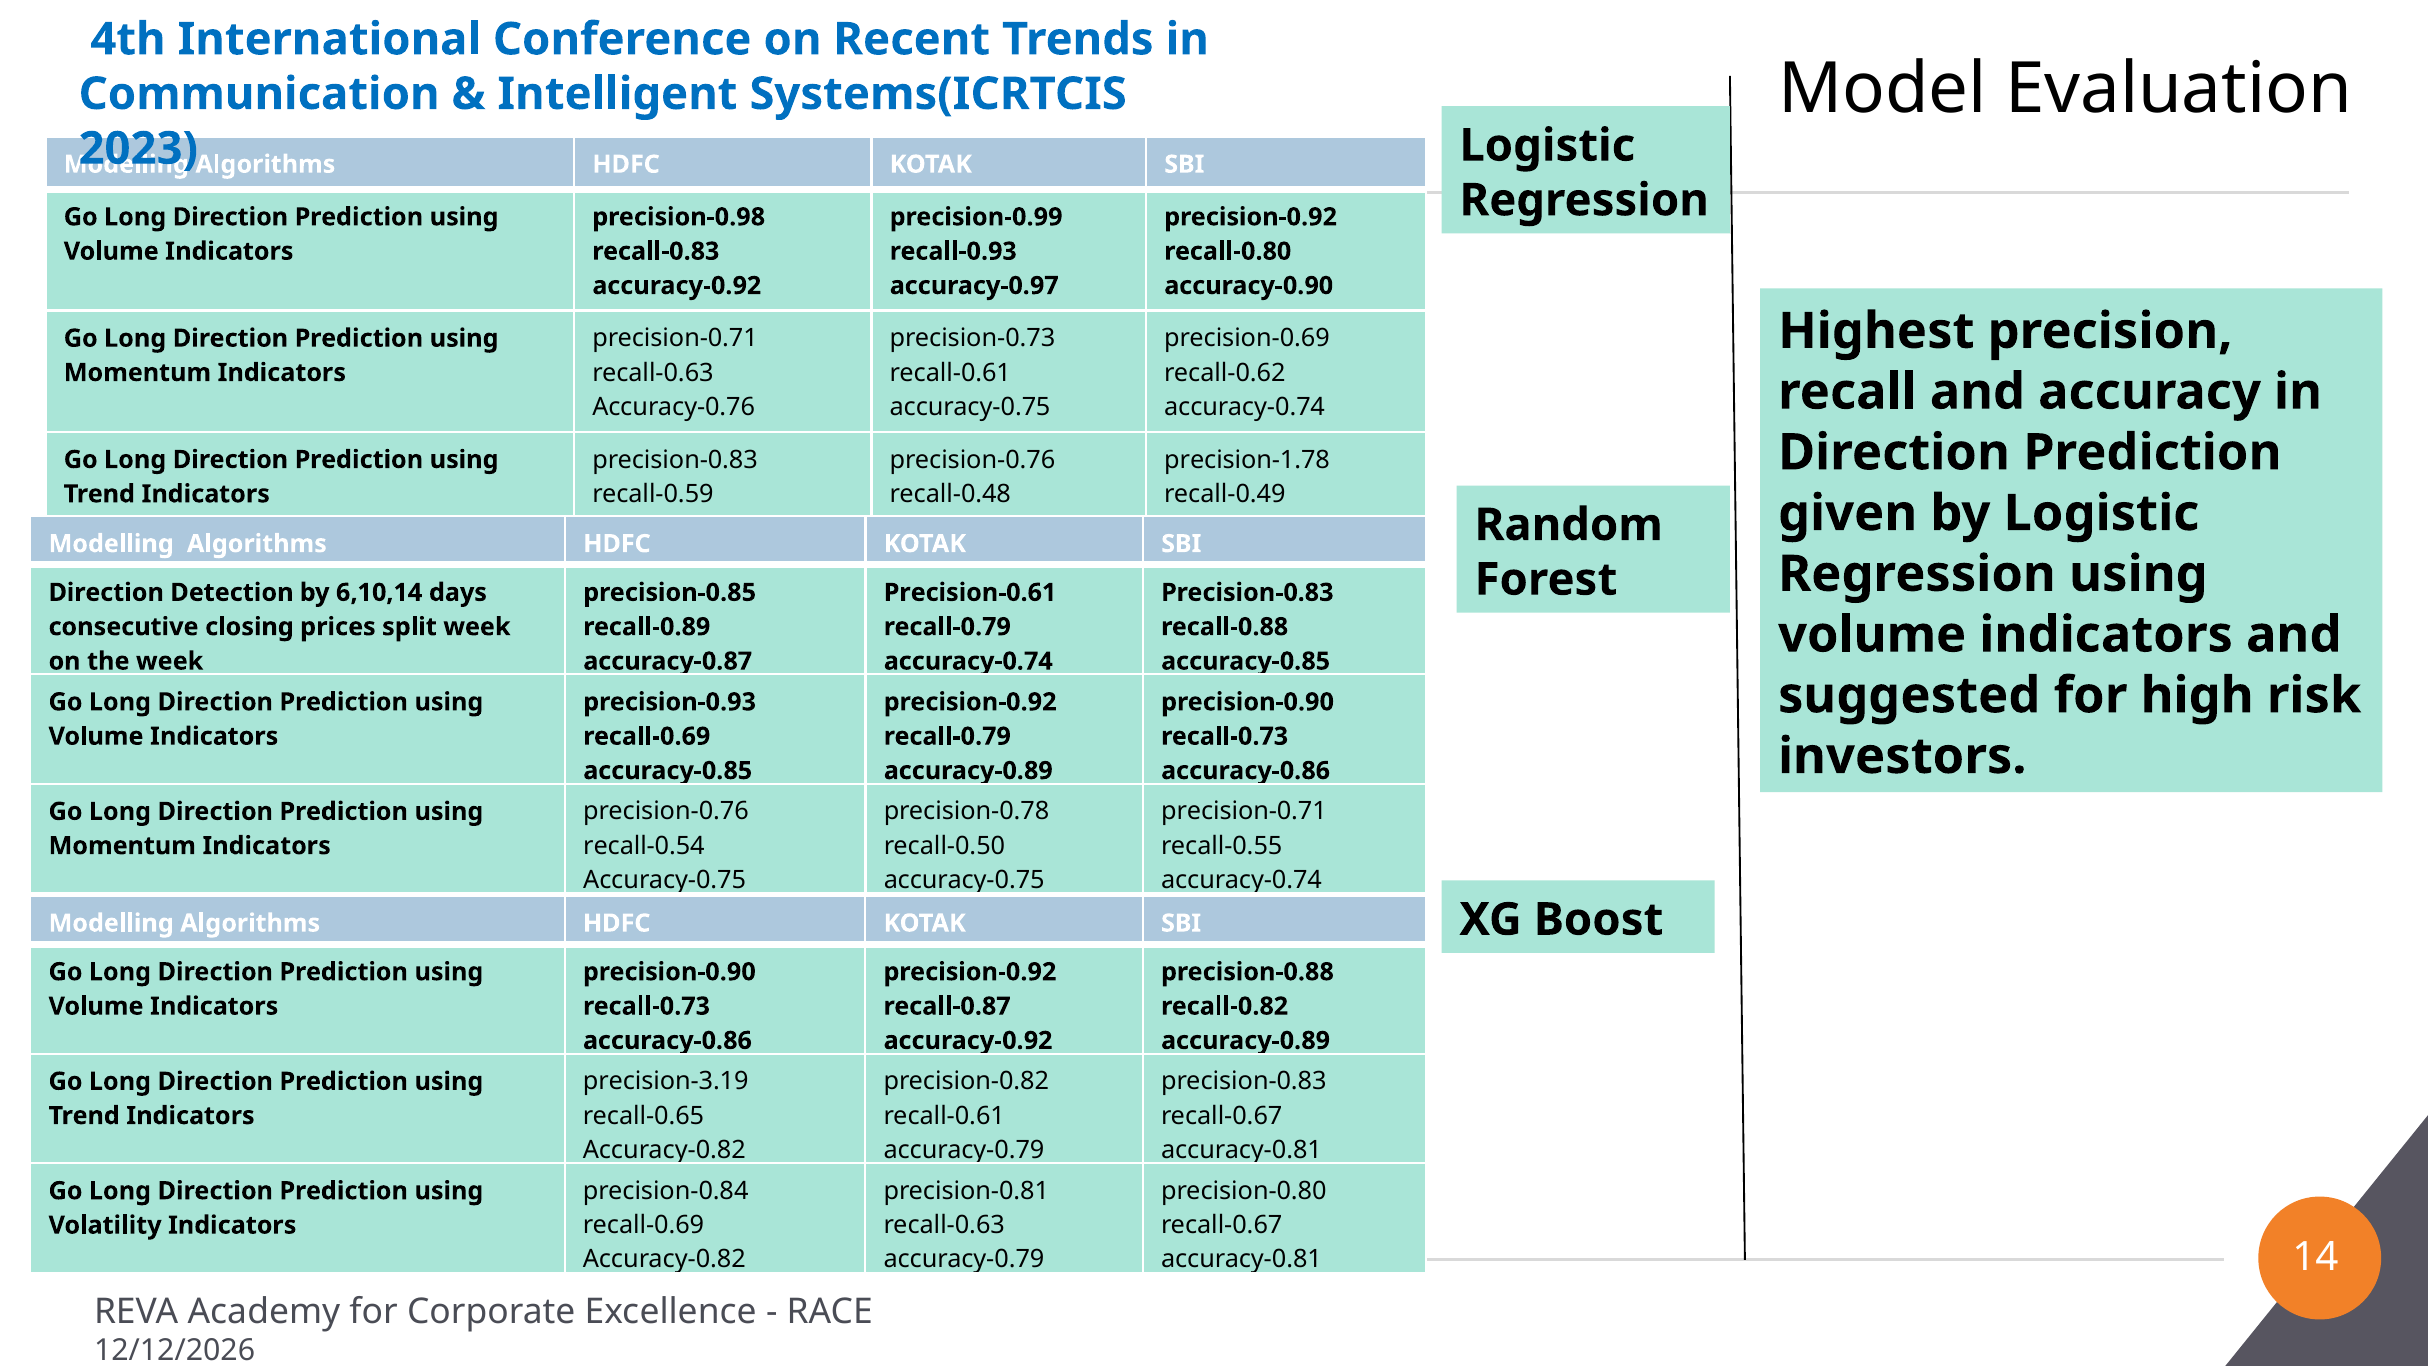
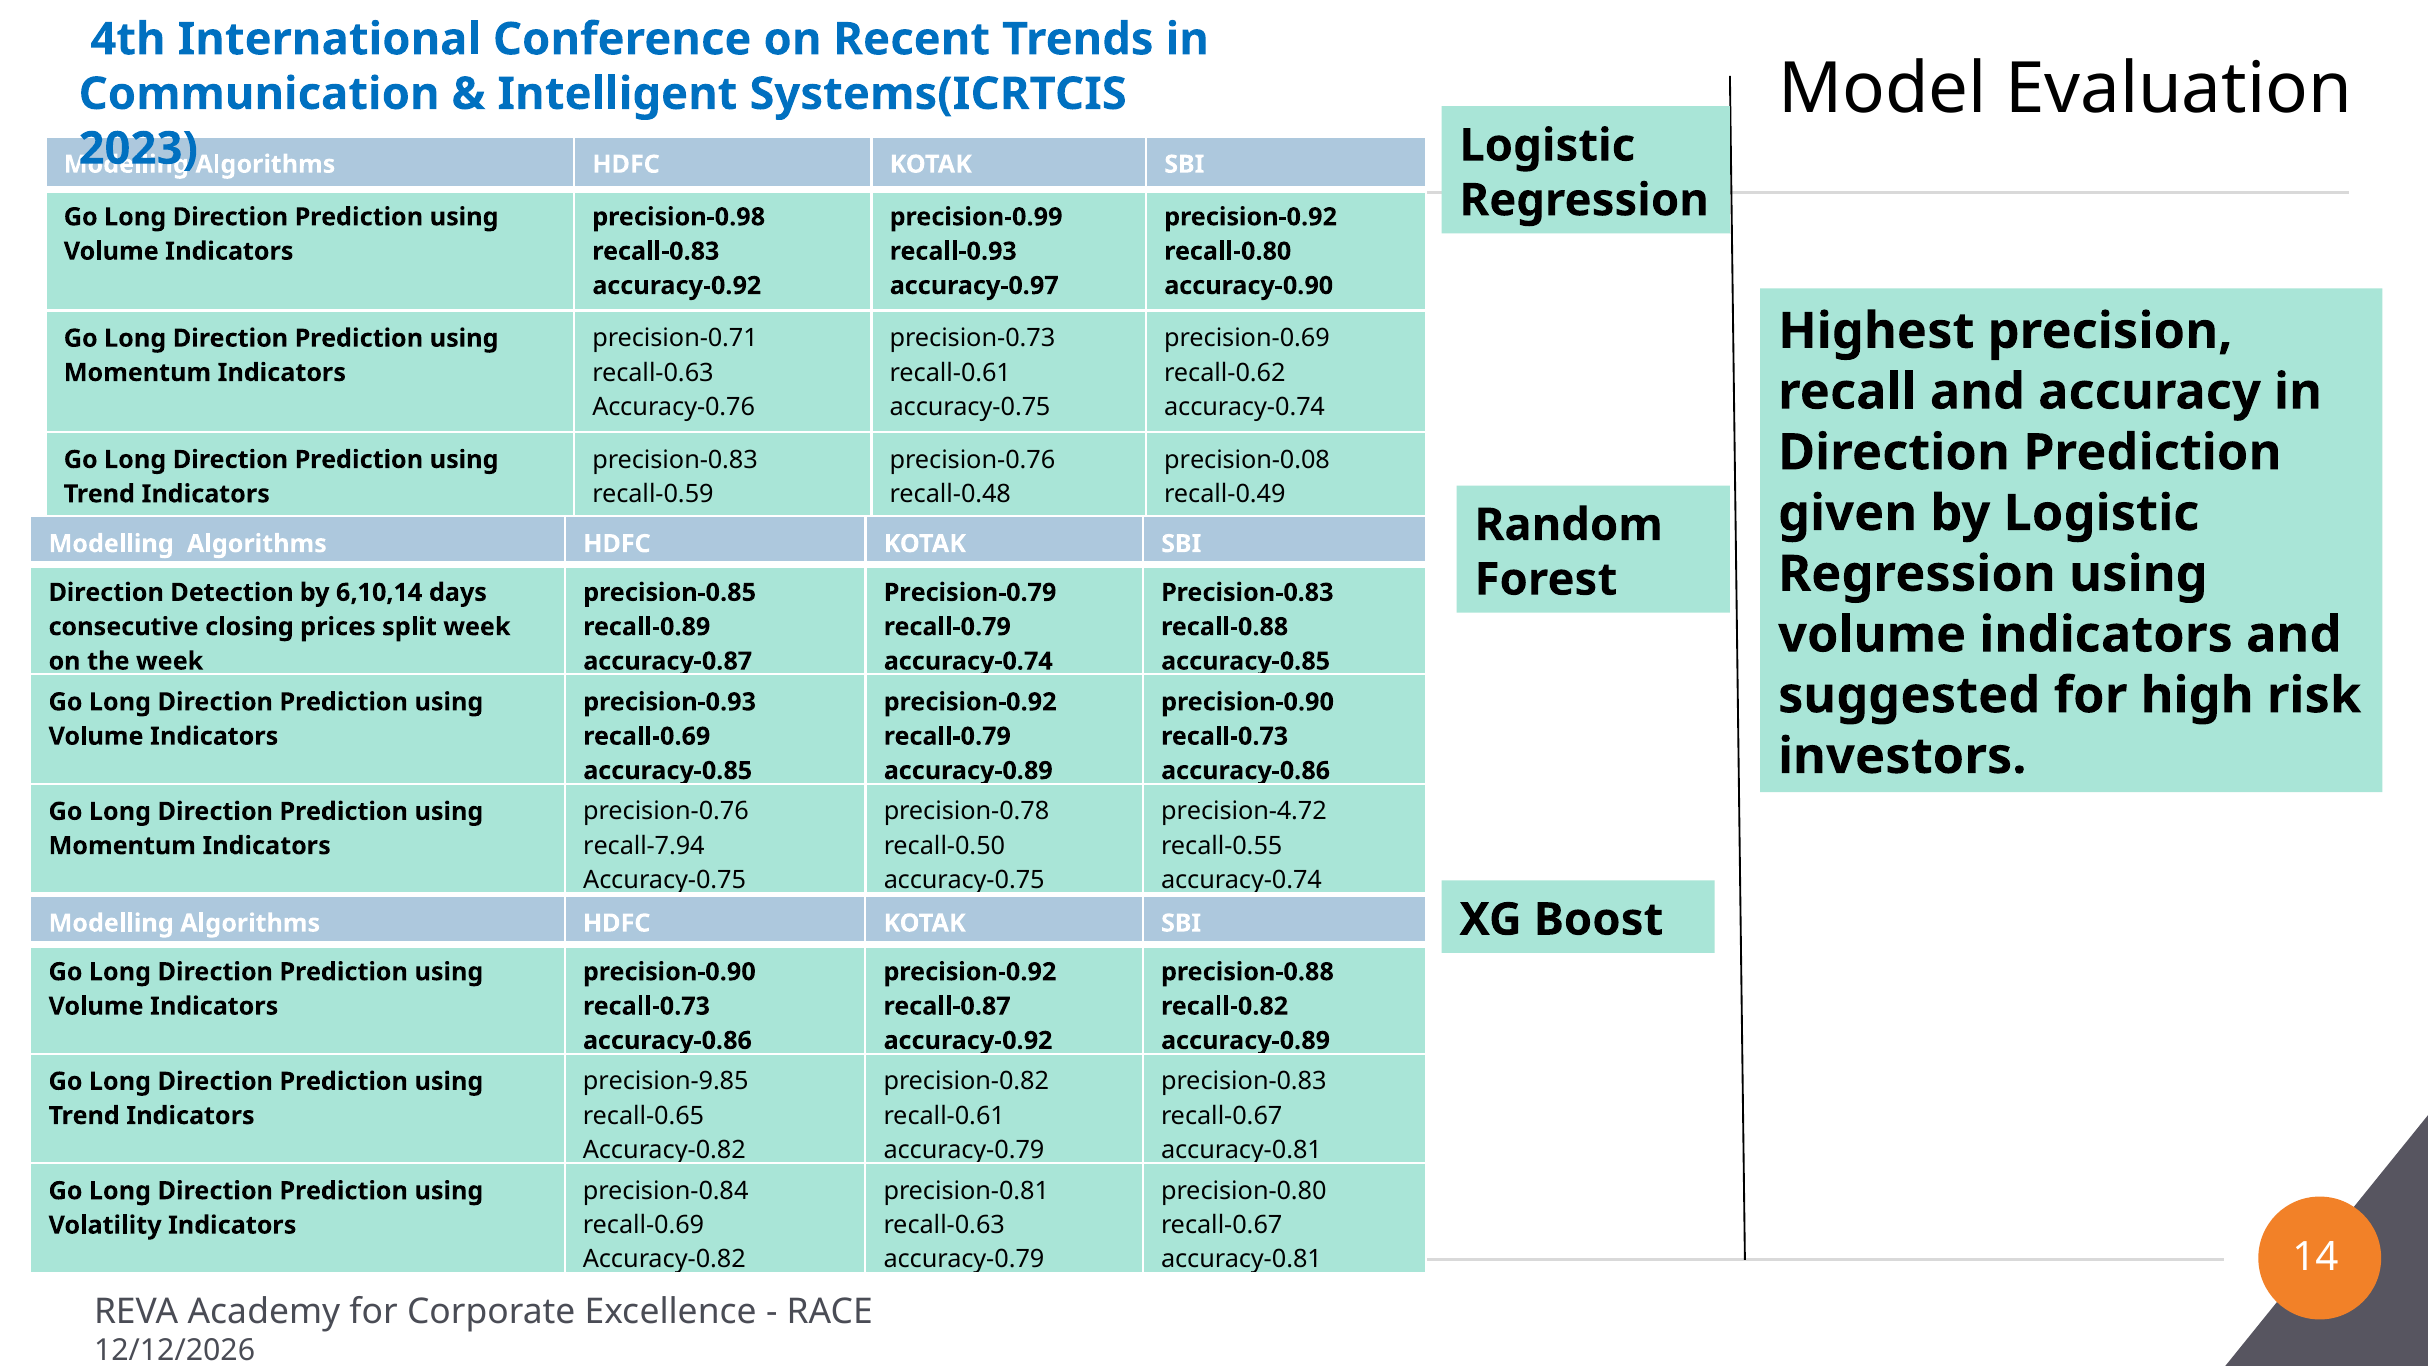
precision-1.78: precision-1.78 -> precision-0.08
Precision-0.61: Precision-0.61 -> Precision-0.79
precision-0.71 at (1244, 811): precision-0.71 -> precision-4.72
recall-0.54: recall-0.54 -> recall-7.94
precision-3.19: precision-3.19 -> precision-9.85
